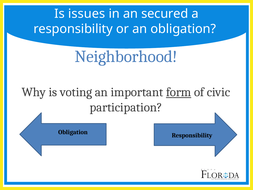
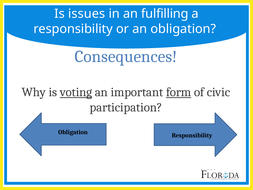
secured: secured -> fulfilling
Neighborhood: Neighborhood -> Consequences
voting underline: none -> present
